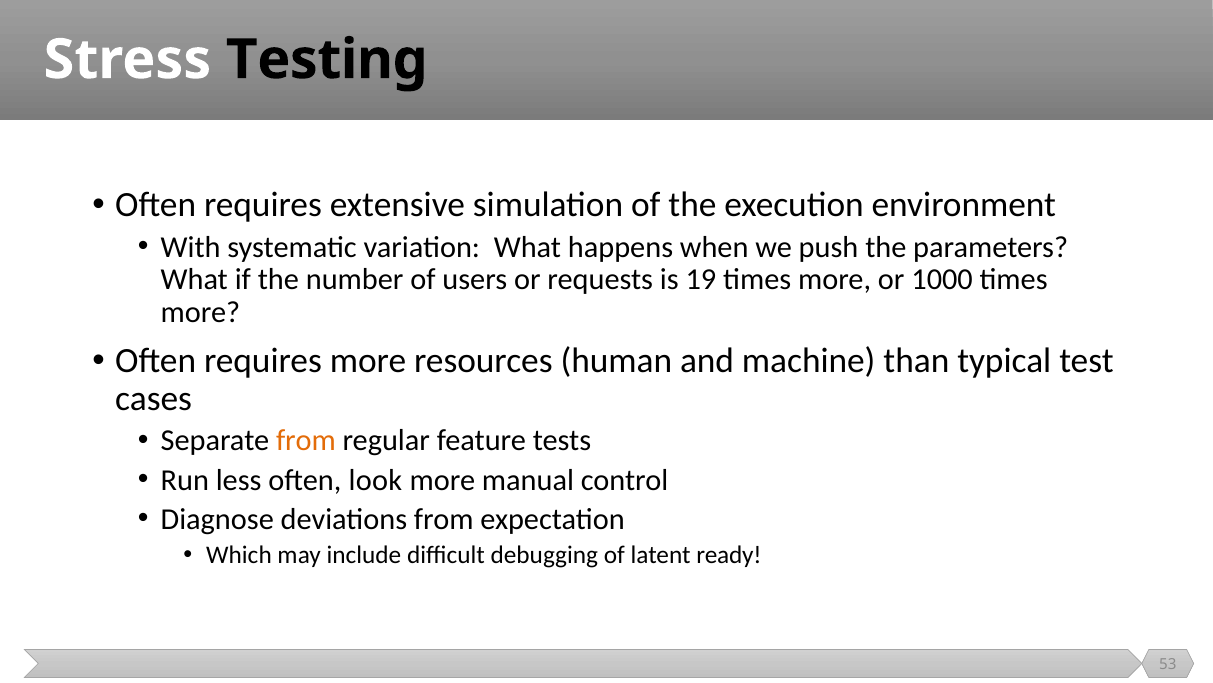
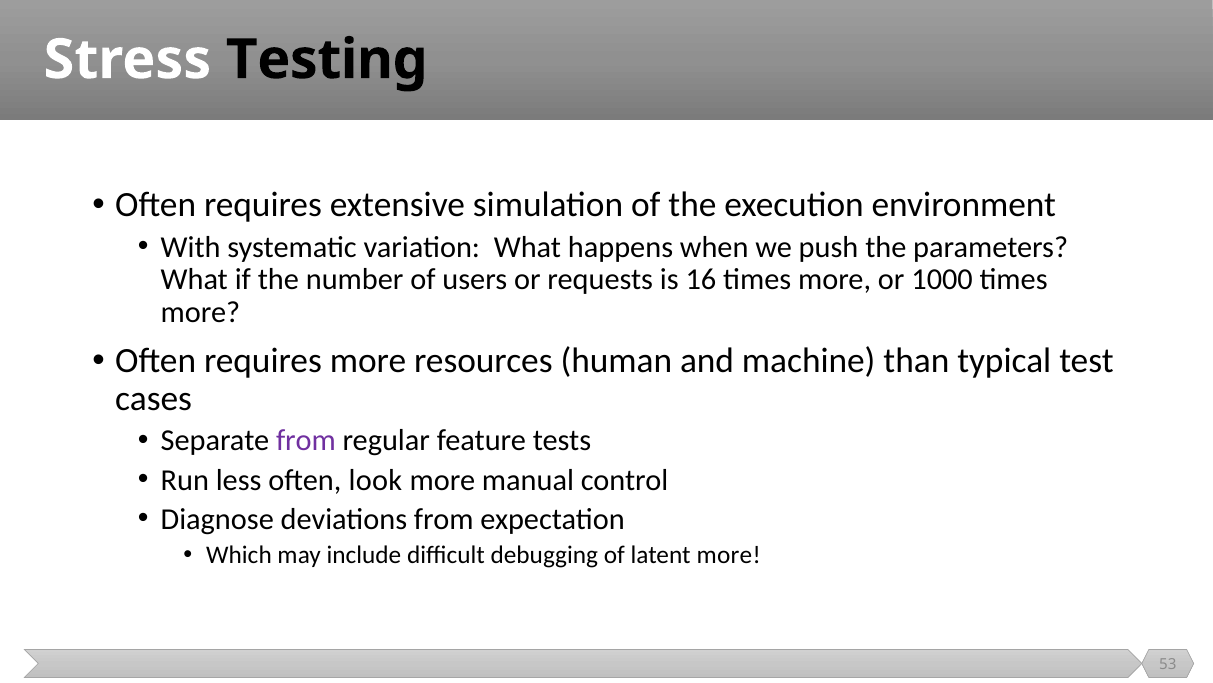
19: 19 -> 16
from at (306, 440) colour: orange -> purple
latent ready: ready -> more
